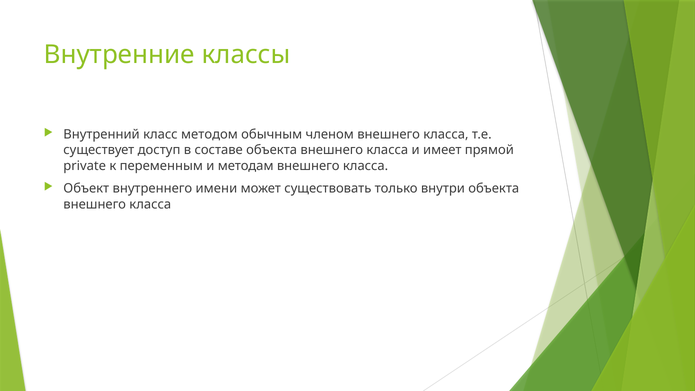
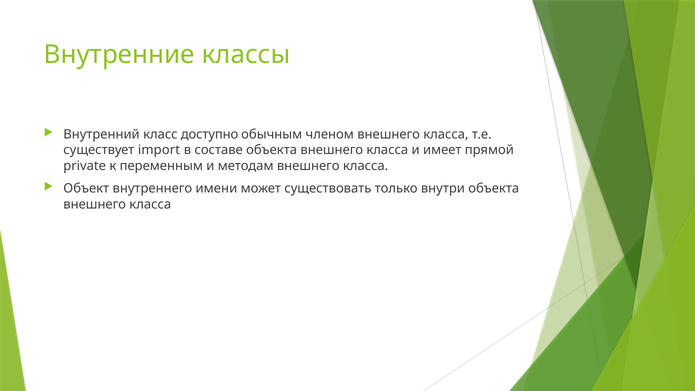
методом: методом -> доступно
доступ: доступ -> import
